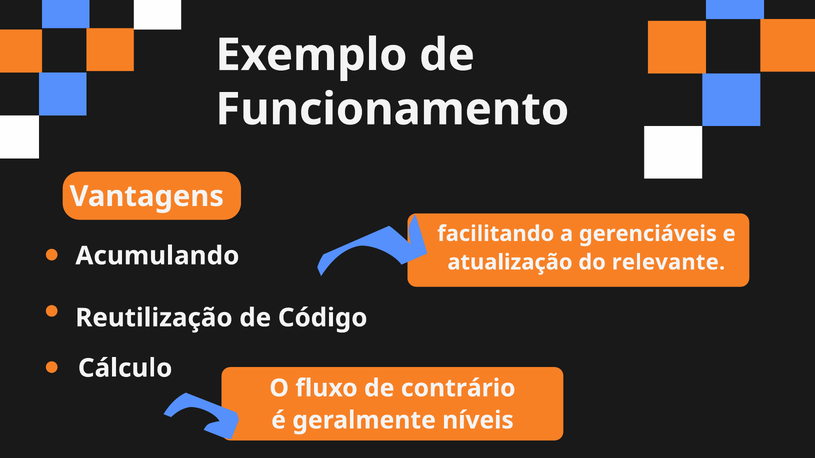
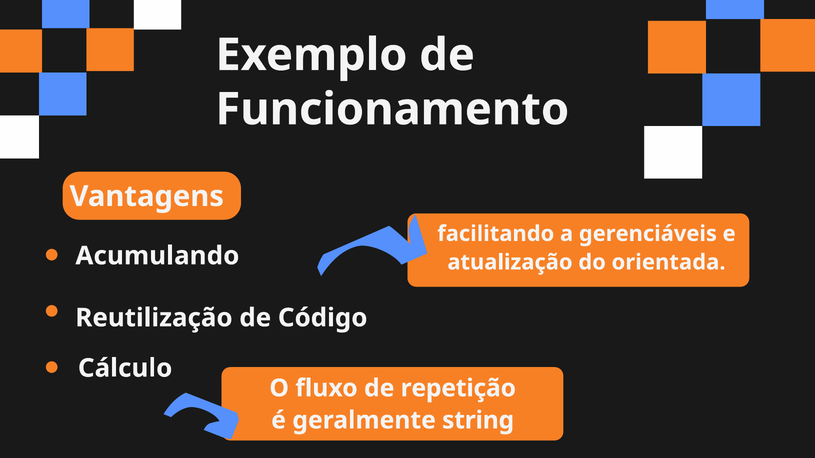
relevante: relevante -> orientada
contrário: contrário -> repetição
níveis: níveis -> string
